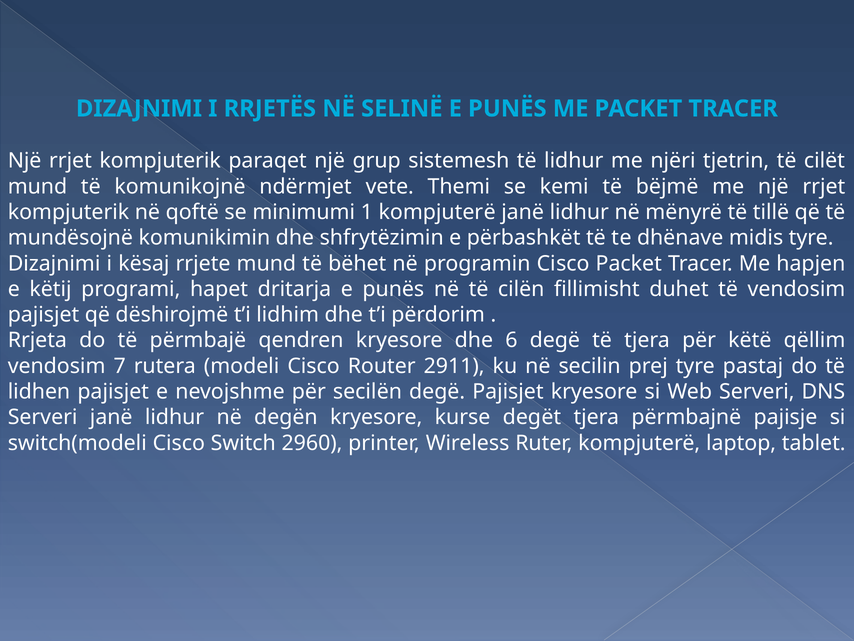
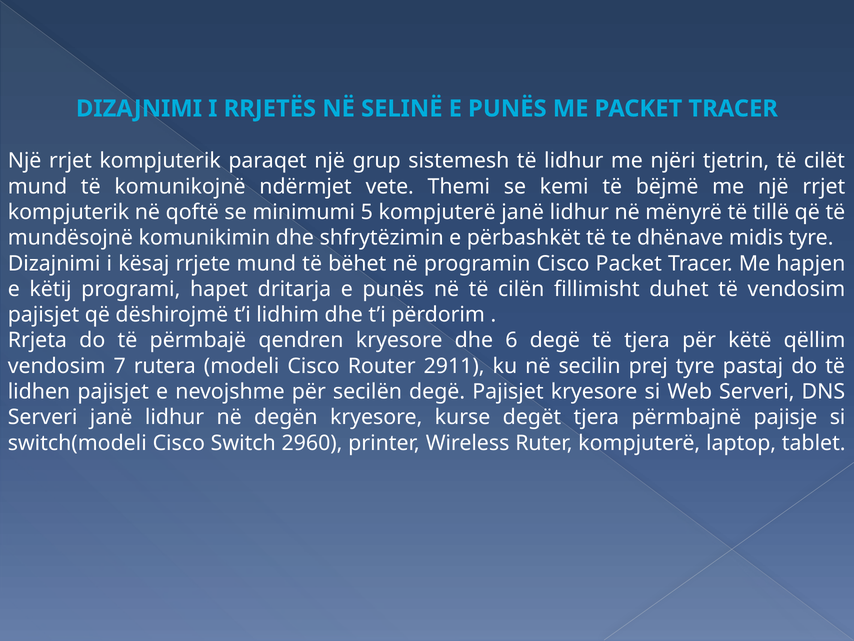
1: 1 -> 5
